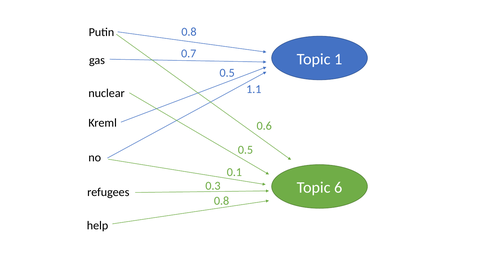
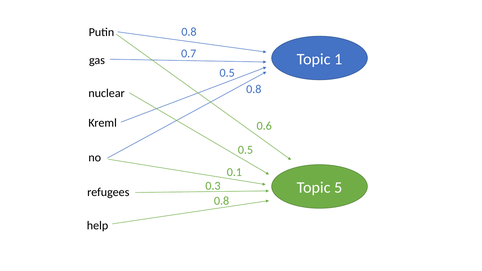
1.1 at (254, 89): 1.1 -> 0.8
6: 6 -> 5
